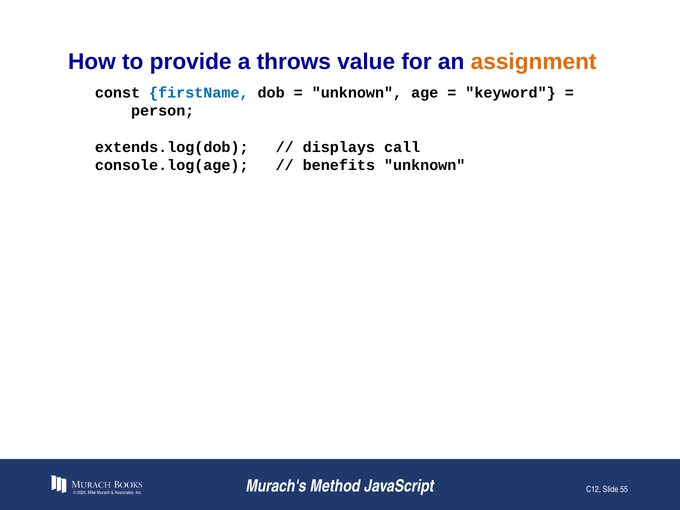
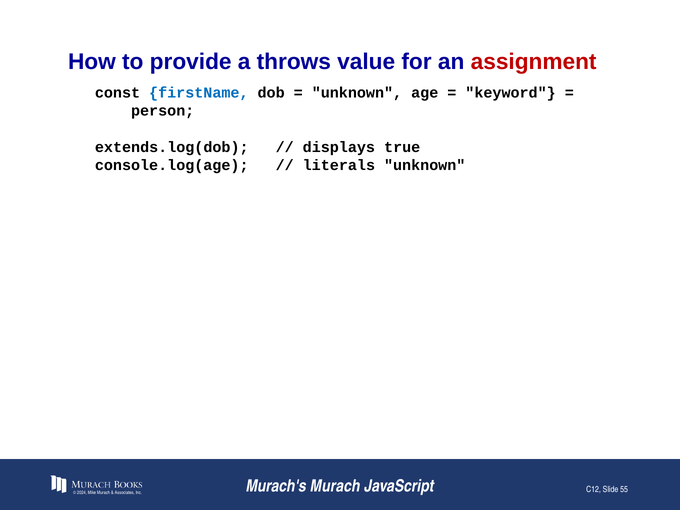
assignment colour: orange -> red
call: call -> true
benefits: benefits -> literals
Murach's Method: Method -> Murach
